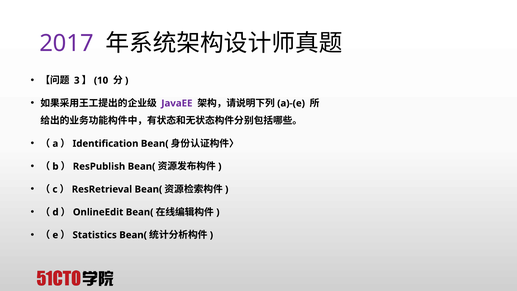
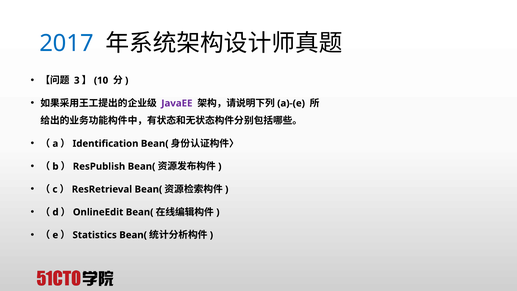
2017 colour: purple -> blue
